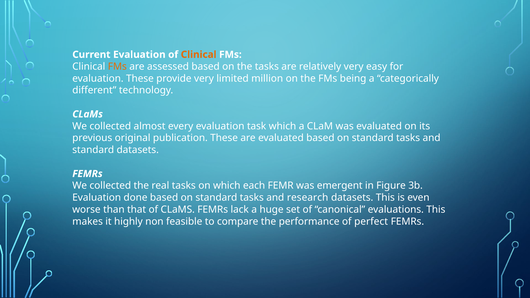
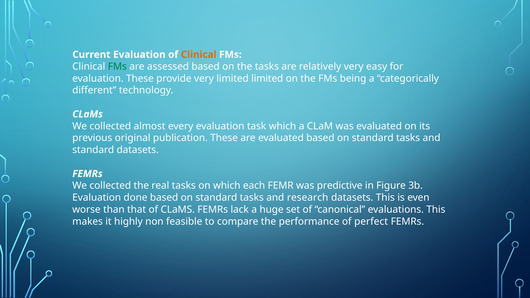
FMs at (117, 67) colour: orange -> green
limited million: million -> limited
emergent: emergent -> predictive
